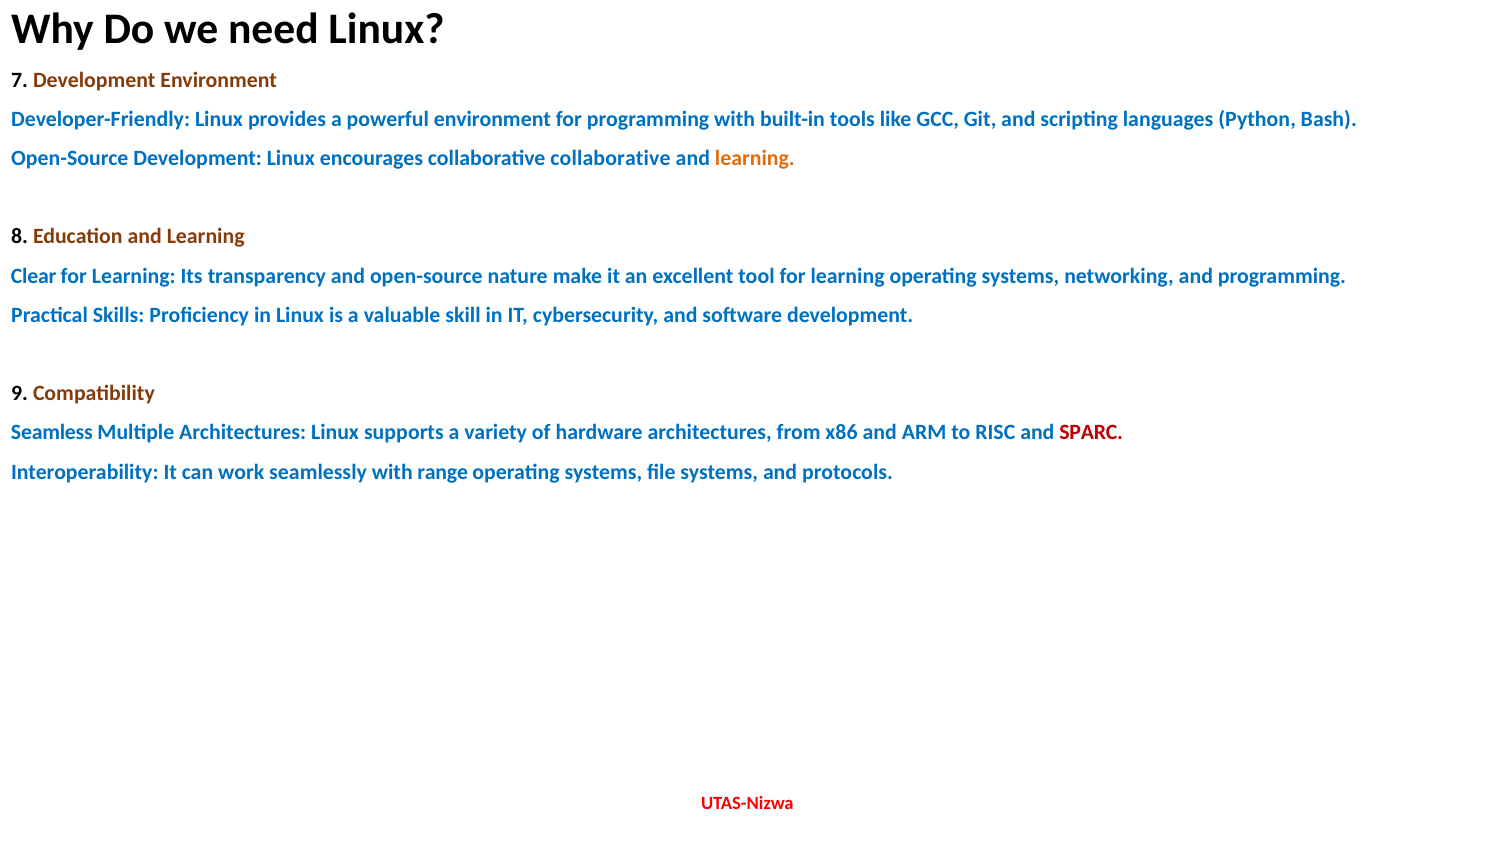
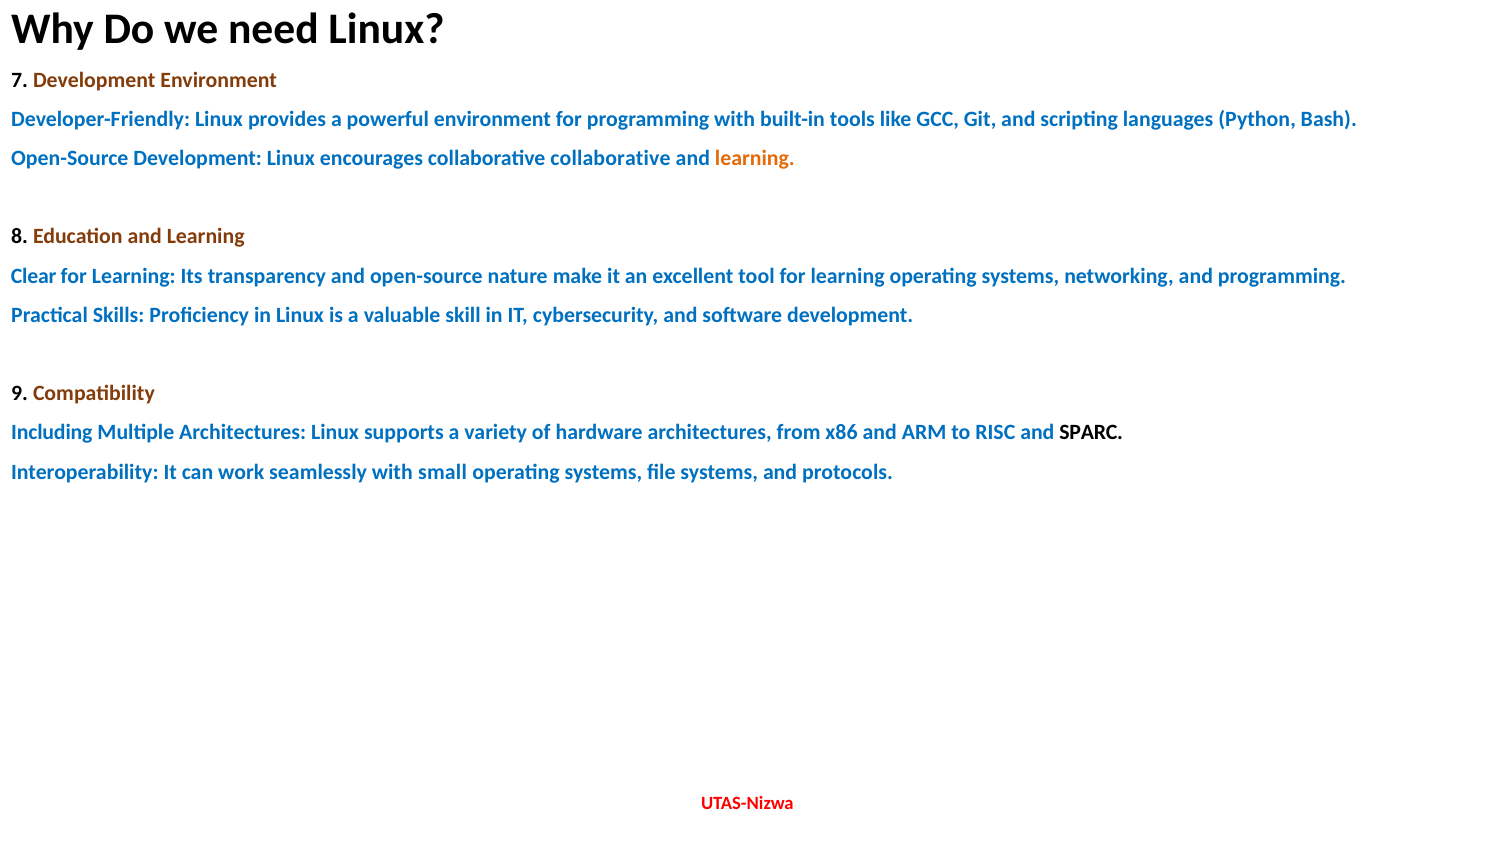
Seamless: Seamless -> Including
SPARC colour: red -> black
range: range -> small
